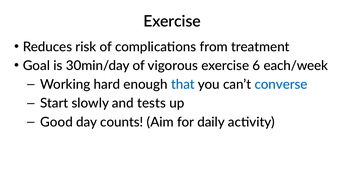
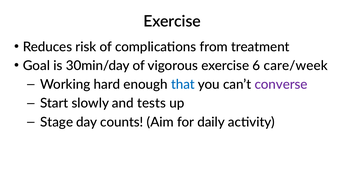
each/week: each/week -> care/week
converse colour: blue -> purple
Good: Good -> Stage
